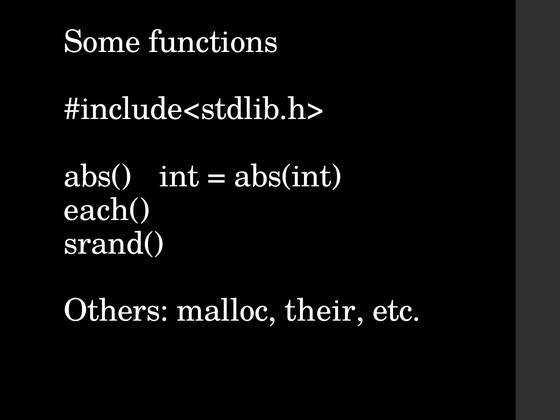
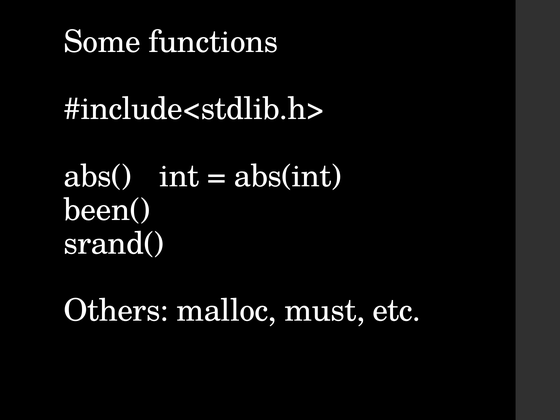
each(: each( -> been(
their: their -> must
